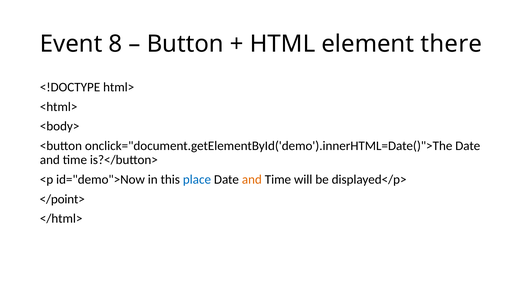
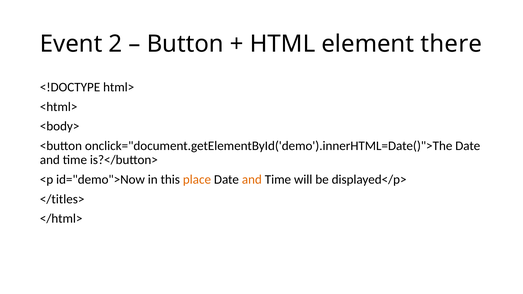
8: 8 -> 2
place colour: blue -> orange
</point>: </point> -> </titles>
